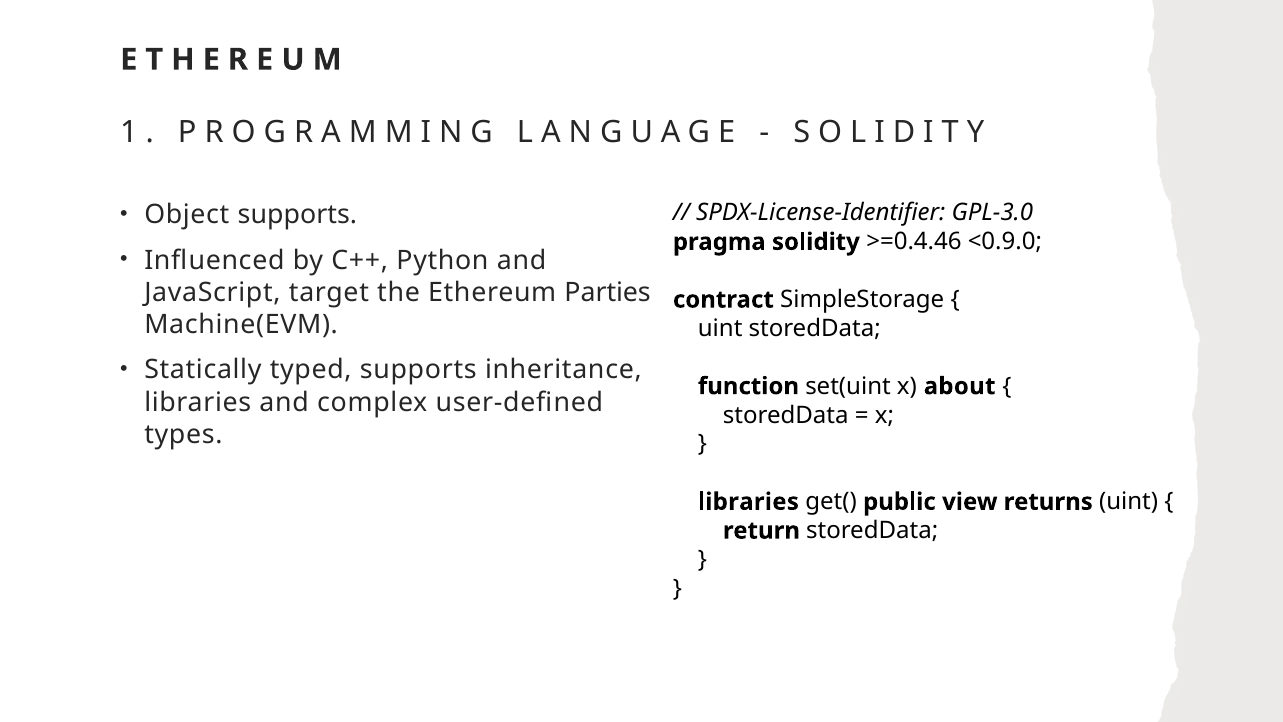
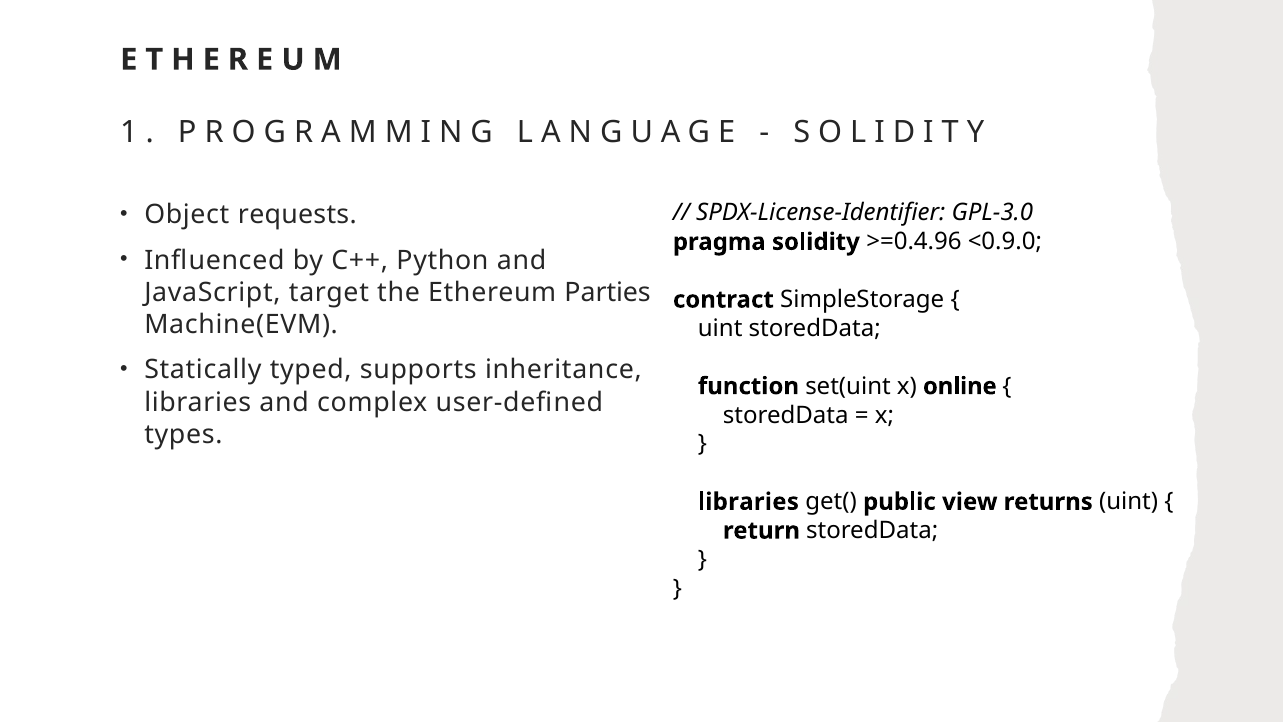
Object supports: supports -> requests
>=0.4.46: >=0.4.46 -> >=0.4.96
about: about -> online
